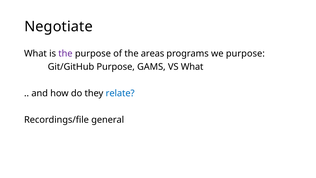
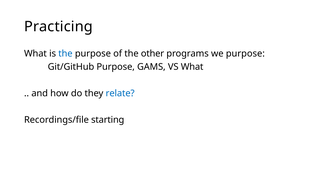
Negotiate: Negotiate -> Practicing
the at (65, 53) colour: purple -> blue
areas: areas -> other
general: general -> starting
